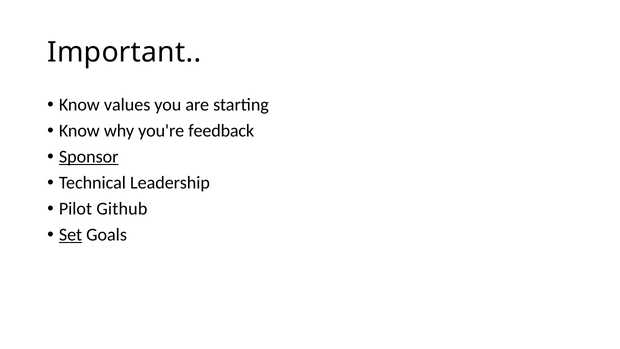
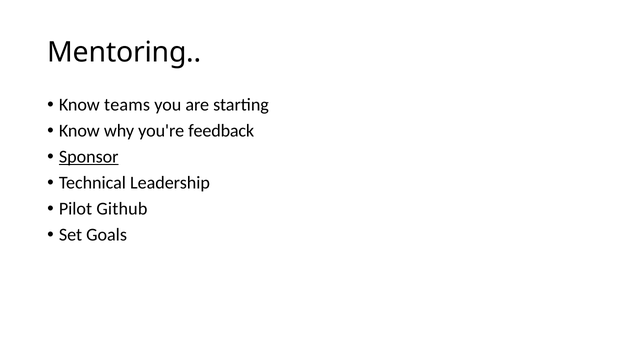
Important: Important -> Mentoring
values: values -> teams
Set underline: present -> none
